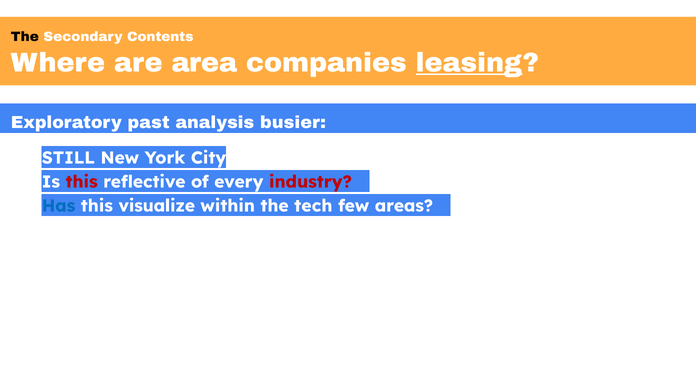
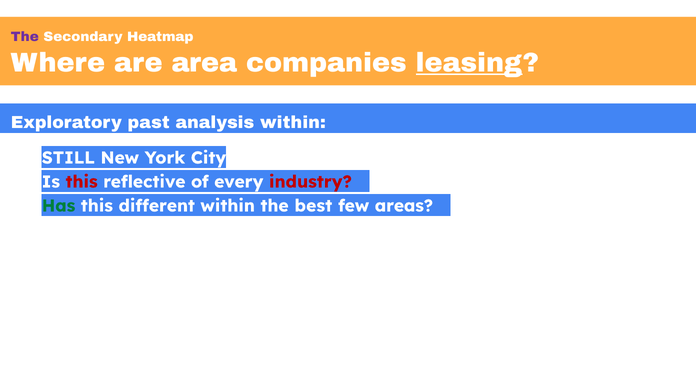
The at (25, 37) colour: black -> purple
Contents: Contents -> Heatmap
analysis busier: busier -> within
Has colour: blue -> green
visualize: visualize -> different
tech: tech -> best
